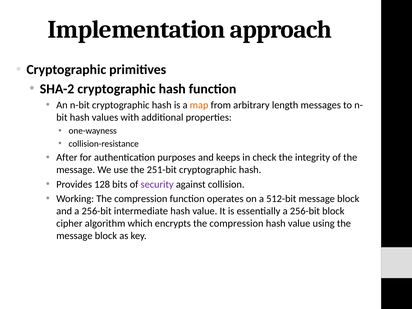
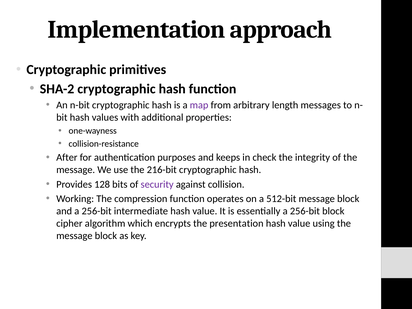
map colour: orange -> purple
251-bit: 251-bit -> 216-bit
encrypts the compression: compression -> presentation
